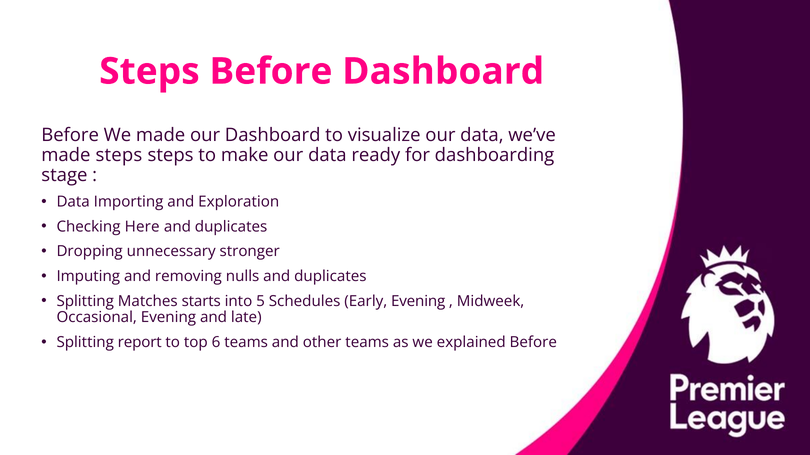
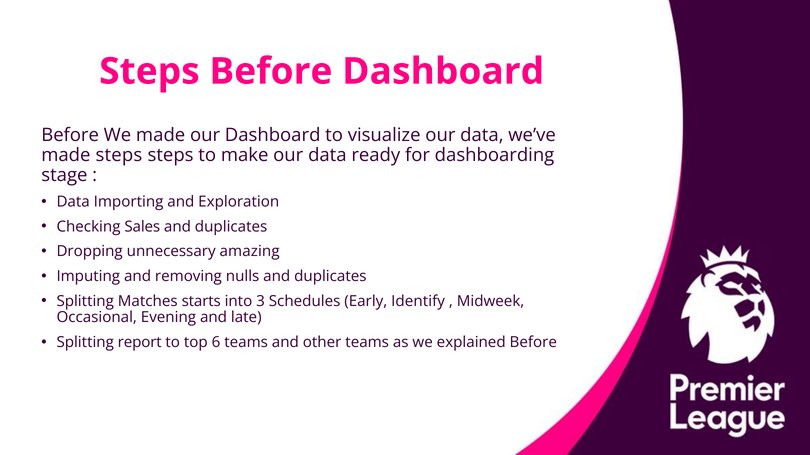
Here: Here -> Sales
stronger: stronger -> amazing
5: 5 -> 3
Early Evening: Evening -> Identify
